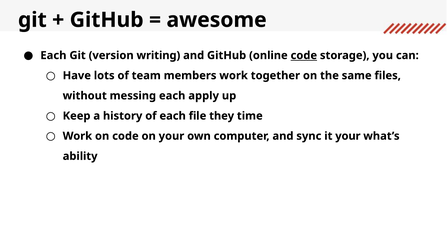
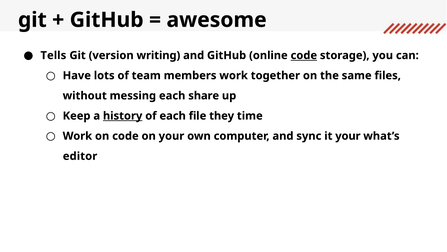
Each at (53, 55): Each -> Tells
apply: apply -> share
history underline: none -> present
ability: ability -> editor
